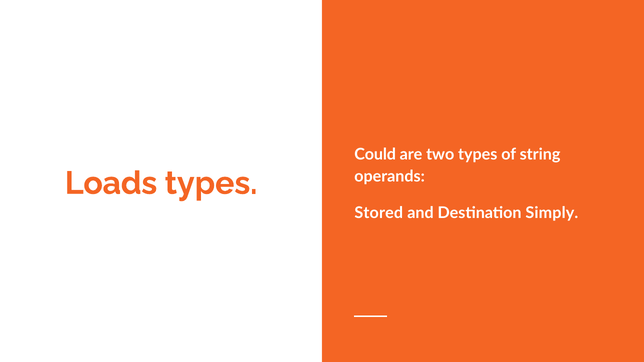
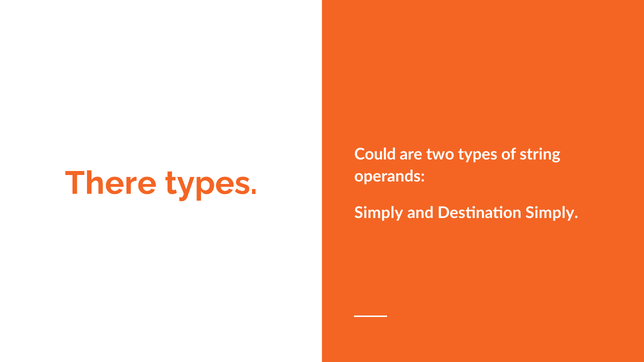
Loads: Loads -> There
Stored at (379, 213): Stored -> Simply
